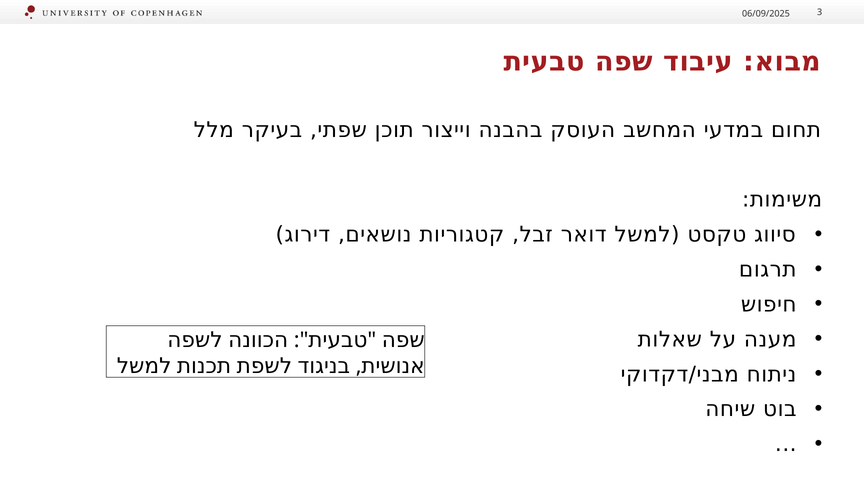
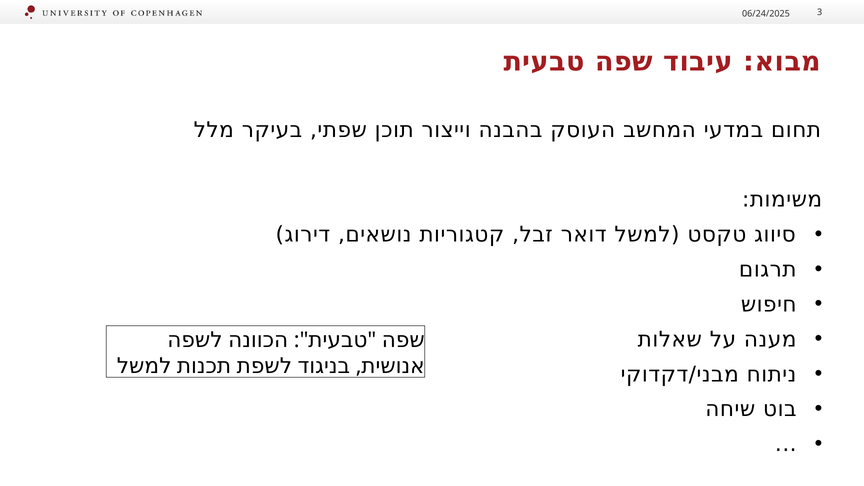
06/09/2025: 06/09/2025 -> 06/24/2025
